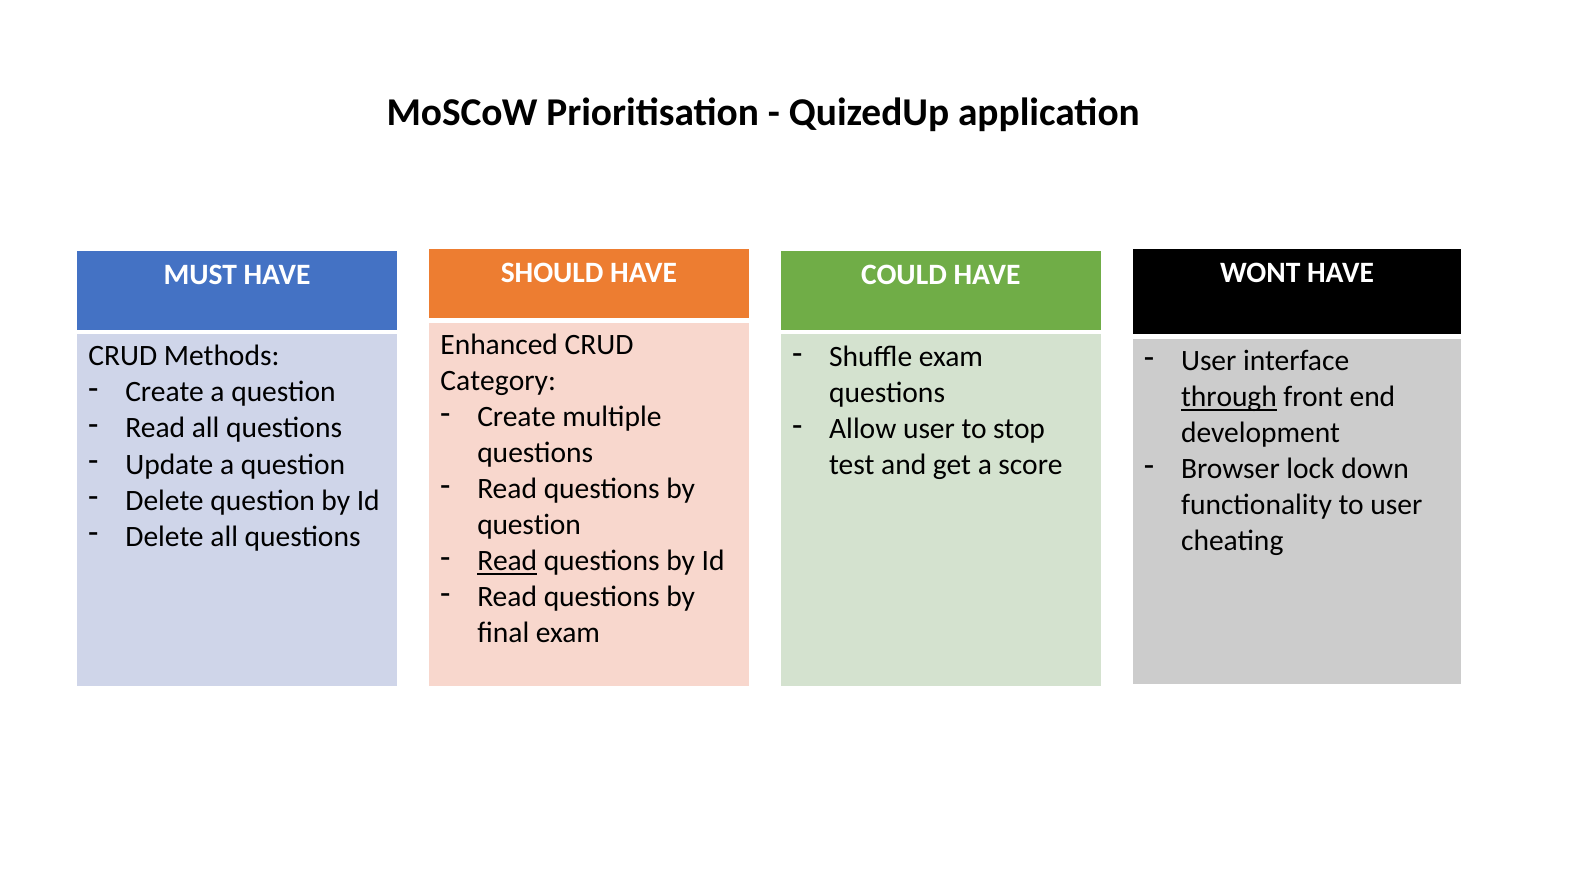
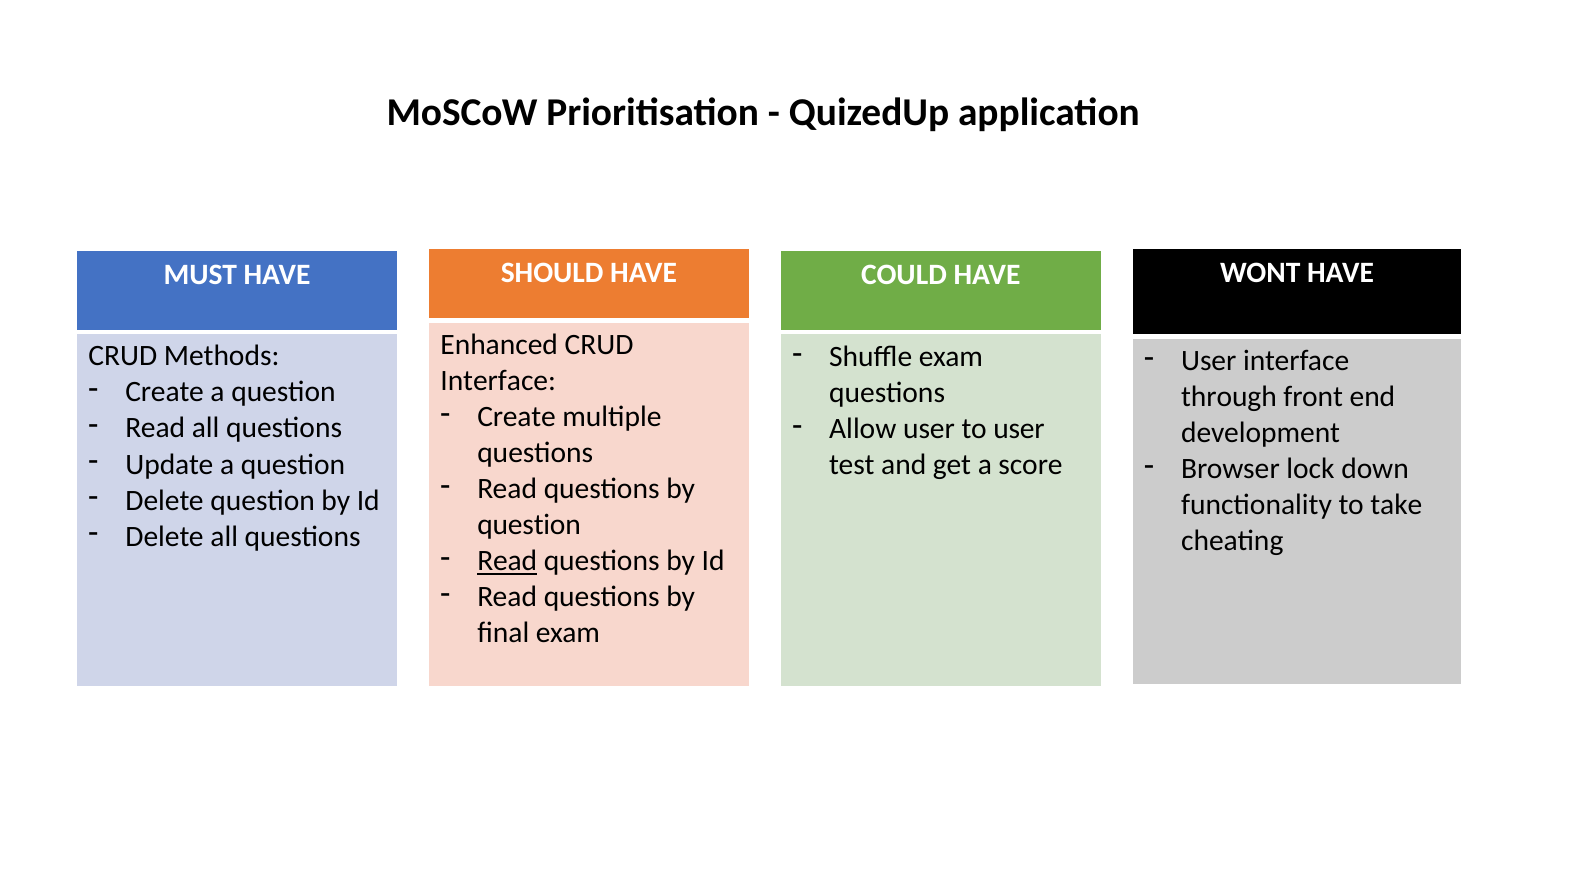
Category at (498, 381): Category -> Interface
through underline: present -> none
to stop: stop -> user
to user: user -> take
